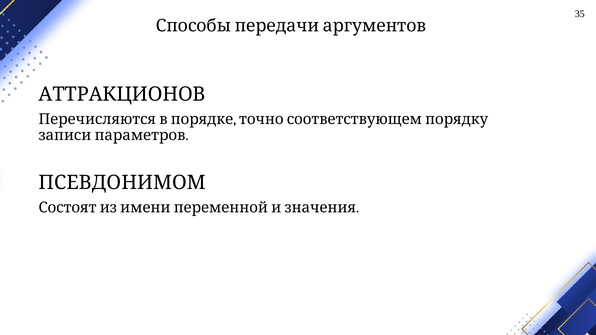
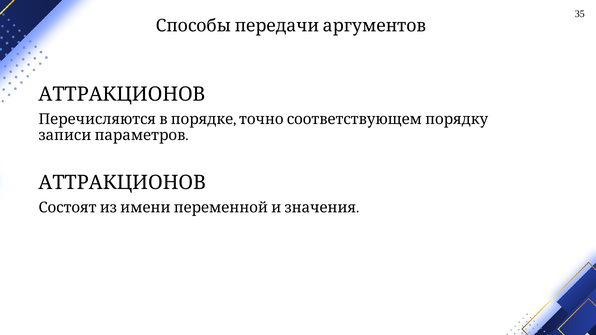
ПСЕВДОНИМОМ at (122, 183): ПСЕВДОНИМОМ -> АТТРАКЦИОНОВ
